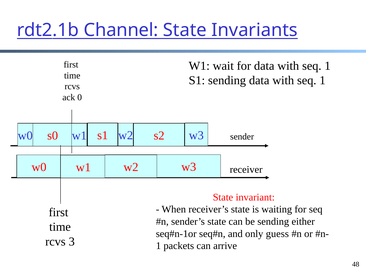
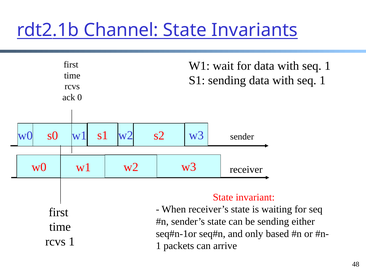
guess: guess -> based
rcvs 3: 3 -> 1
